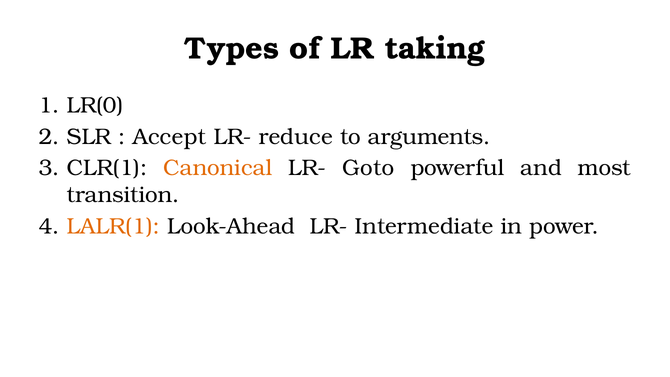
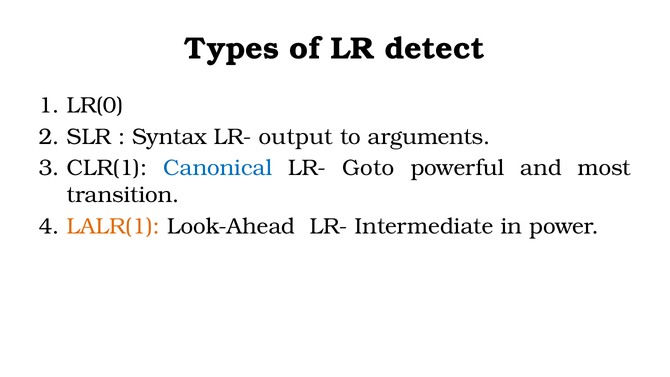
taking: taking -> detect
Accept: Accept -> Syntax
reduce: reduce -> output
Canonical colour: orange -> blue
